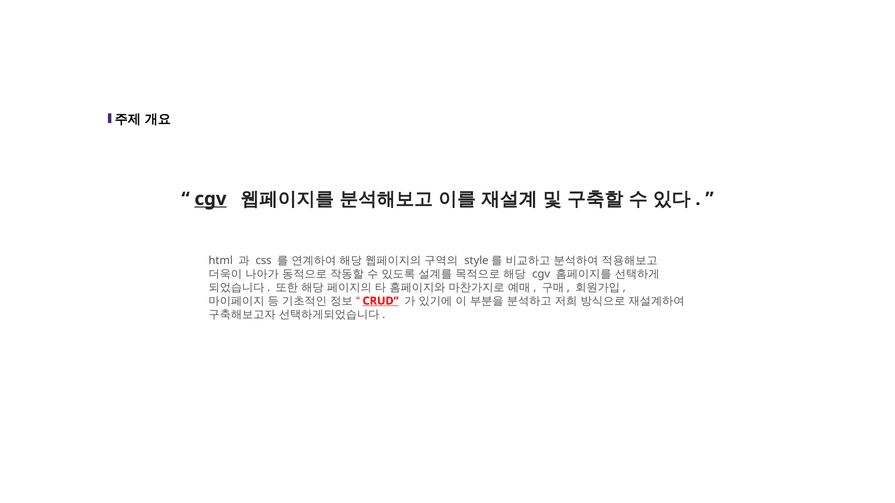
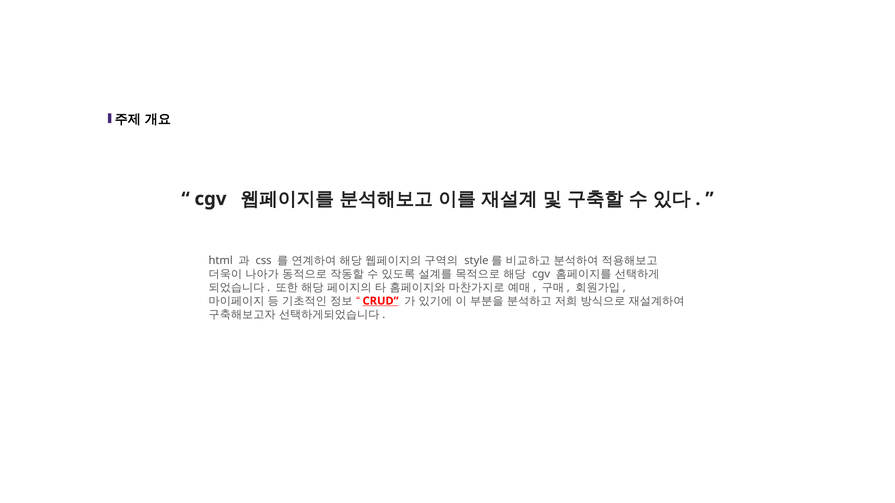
cgv at (210, 199) underline: present -> none
